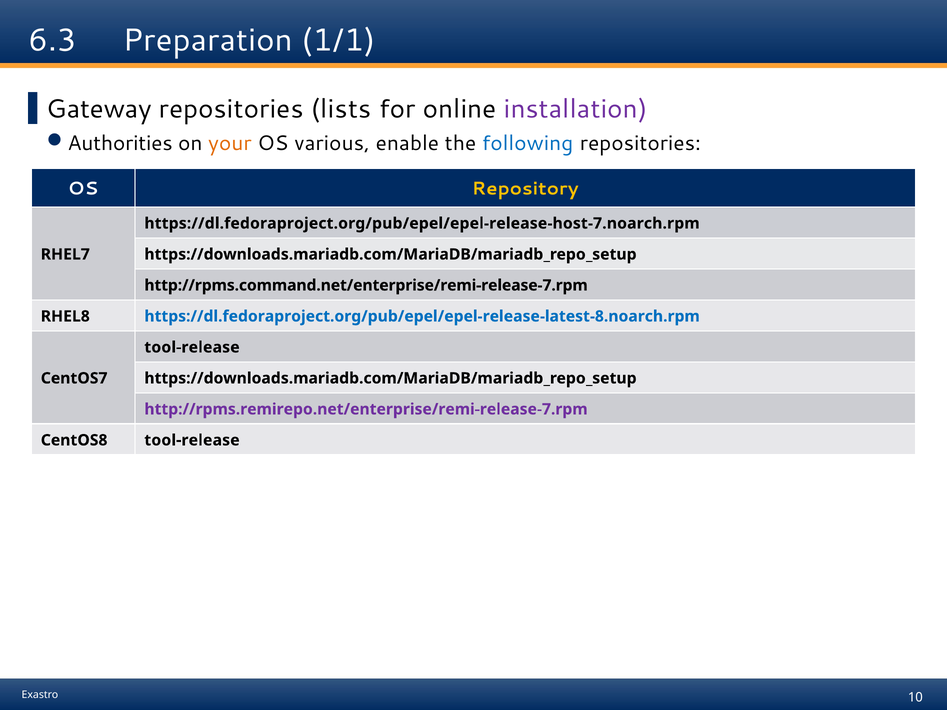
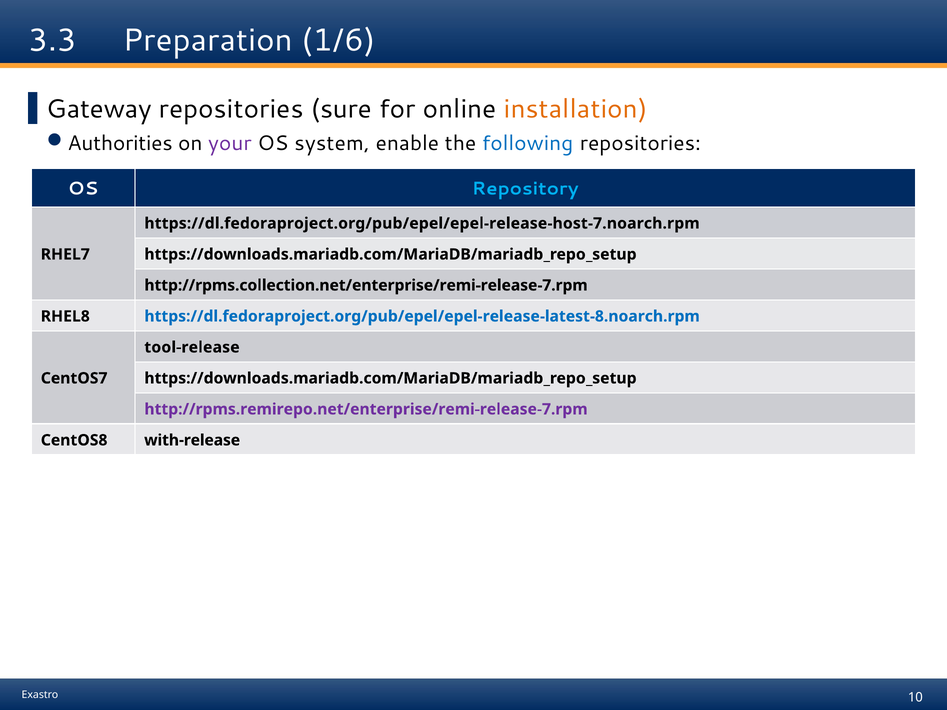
6.3: 6.3 -> 3.3
1/1: 1/1 -> 1/6
lists: lists -> sure
installation colour: purple -> orange
your colour: orange -> purple
various: various -> system
Repository colour: yellow -> light blue
http://rpms.command.net/enterprise/remi-release-7.rpm: http://rpms.command.net/enterprise/remi-release-7.rpm -> http://rpms.collection.net/enterprise/remi-release-7.rpm
CentOS8 tool-release: tool-release -> with-release
